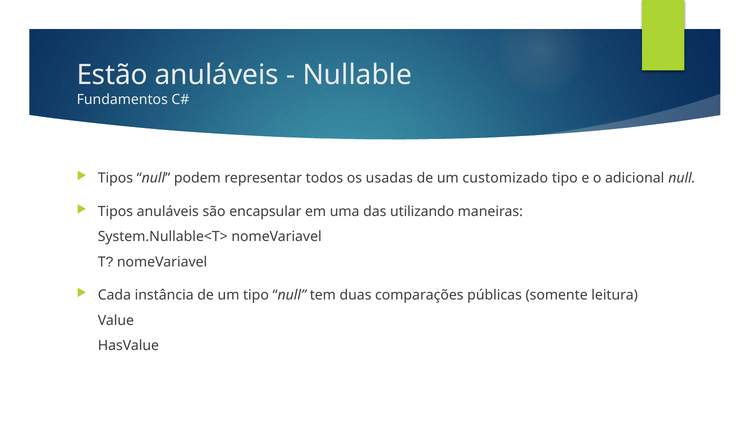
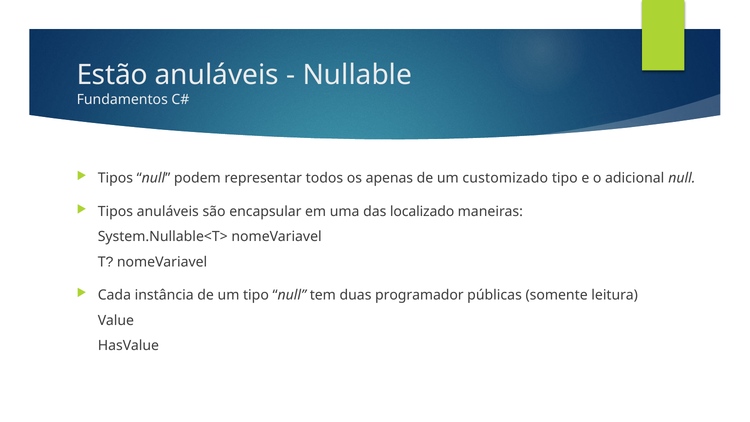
usadas: usadas -> apenas
utilizando: utilizando -> localizado
comparações: comparações -> programador
